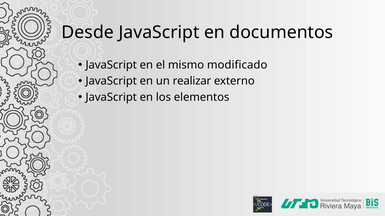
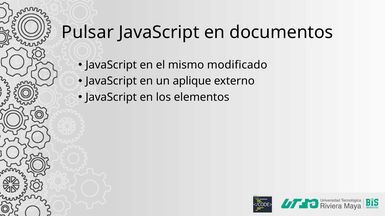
Desde: Desde -> Pulsar
realizar: realizar -> aplique
